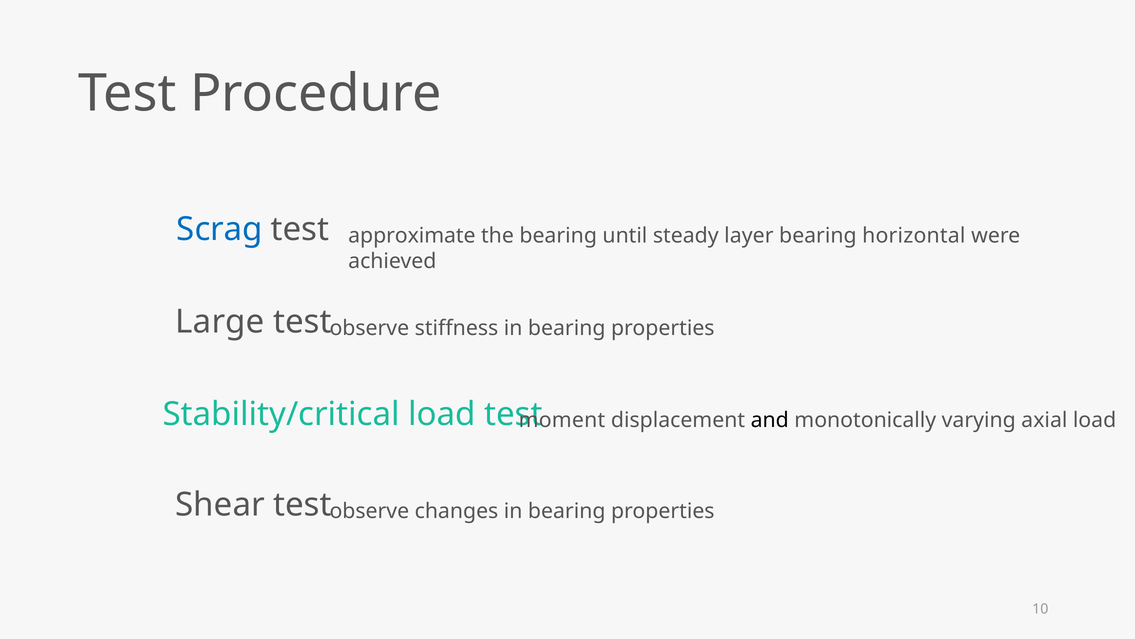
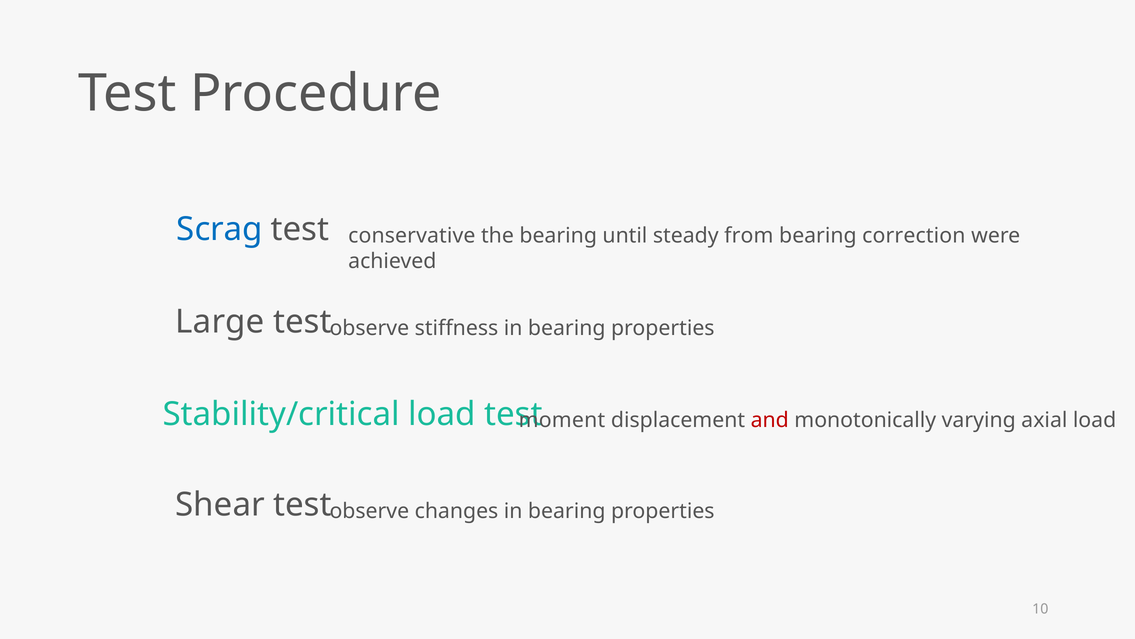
approximate: approximate -> conservative
layer: layer -> from
horizontal: horizontal -> correction
and colour: black -> red
